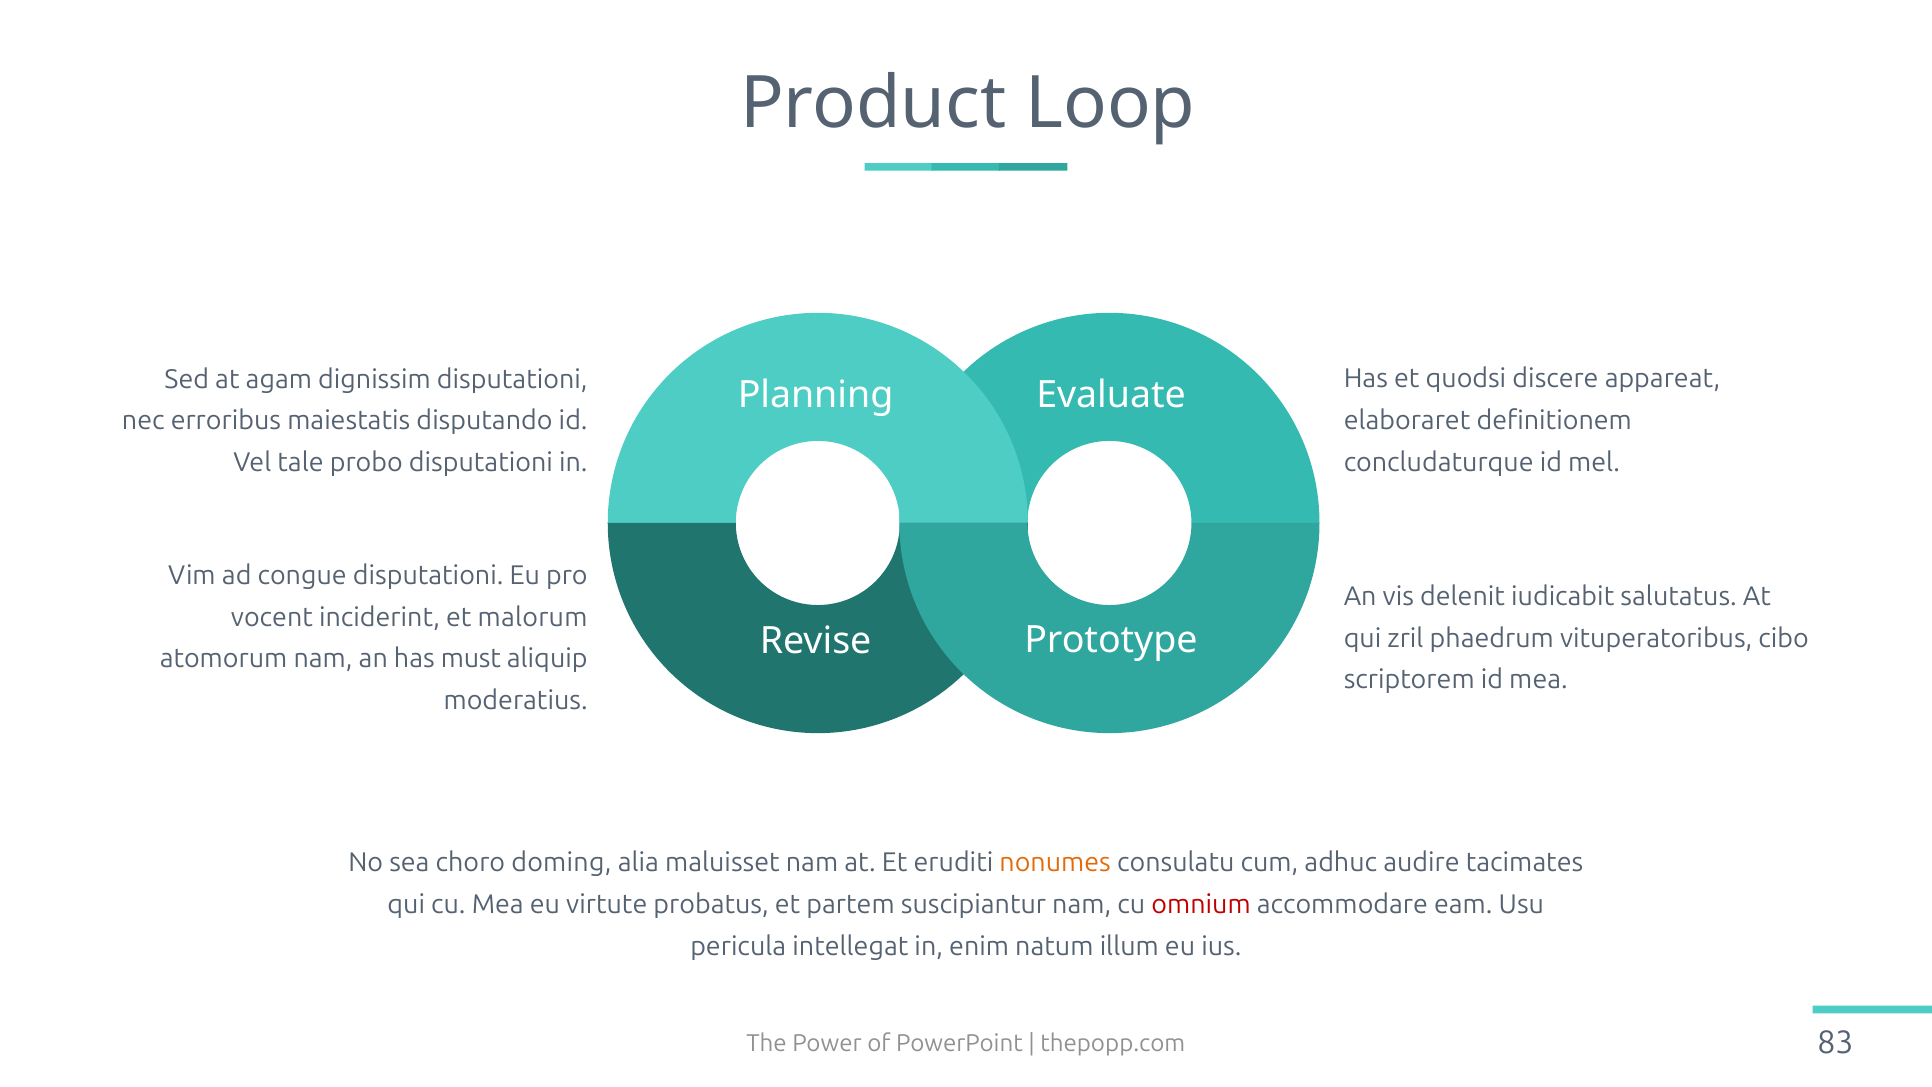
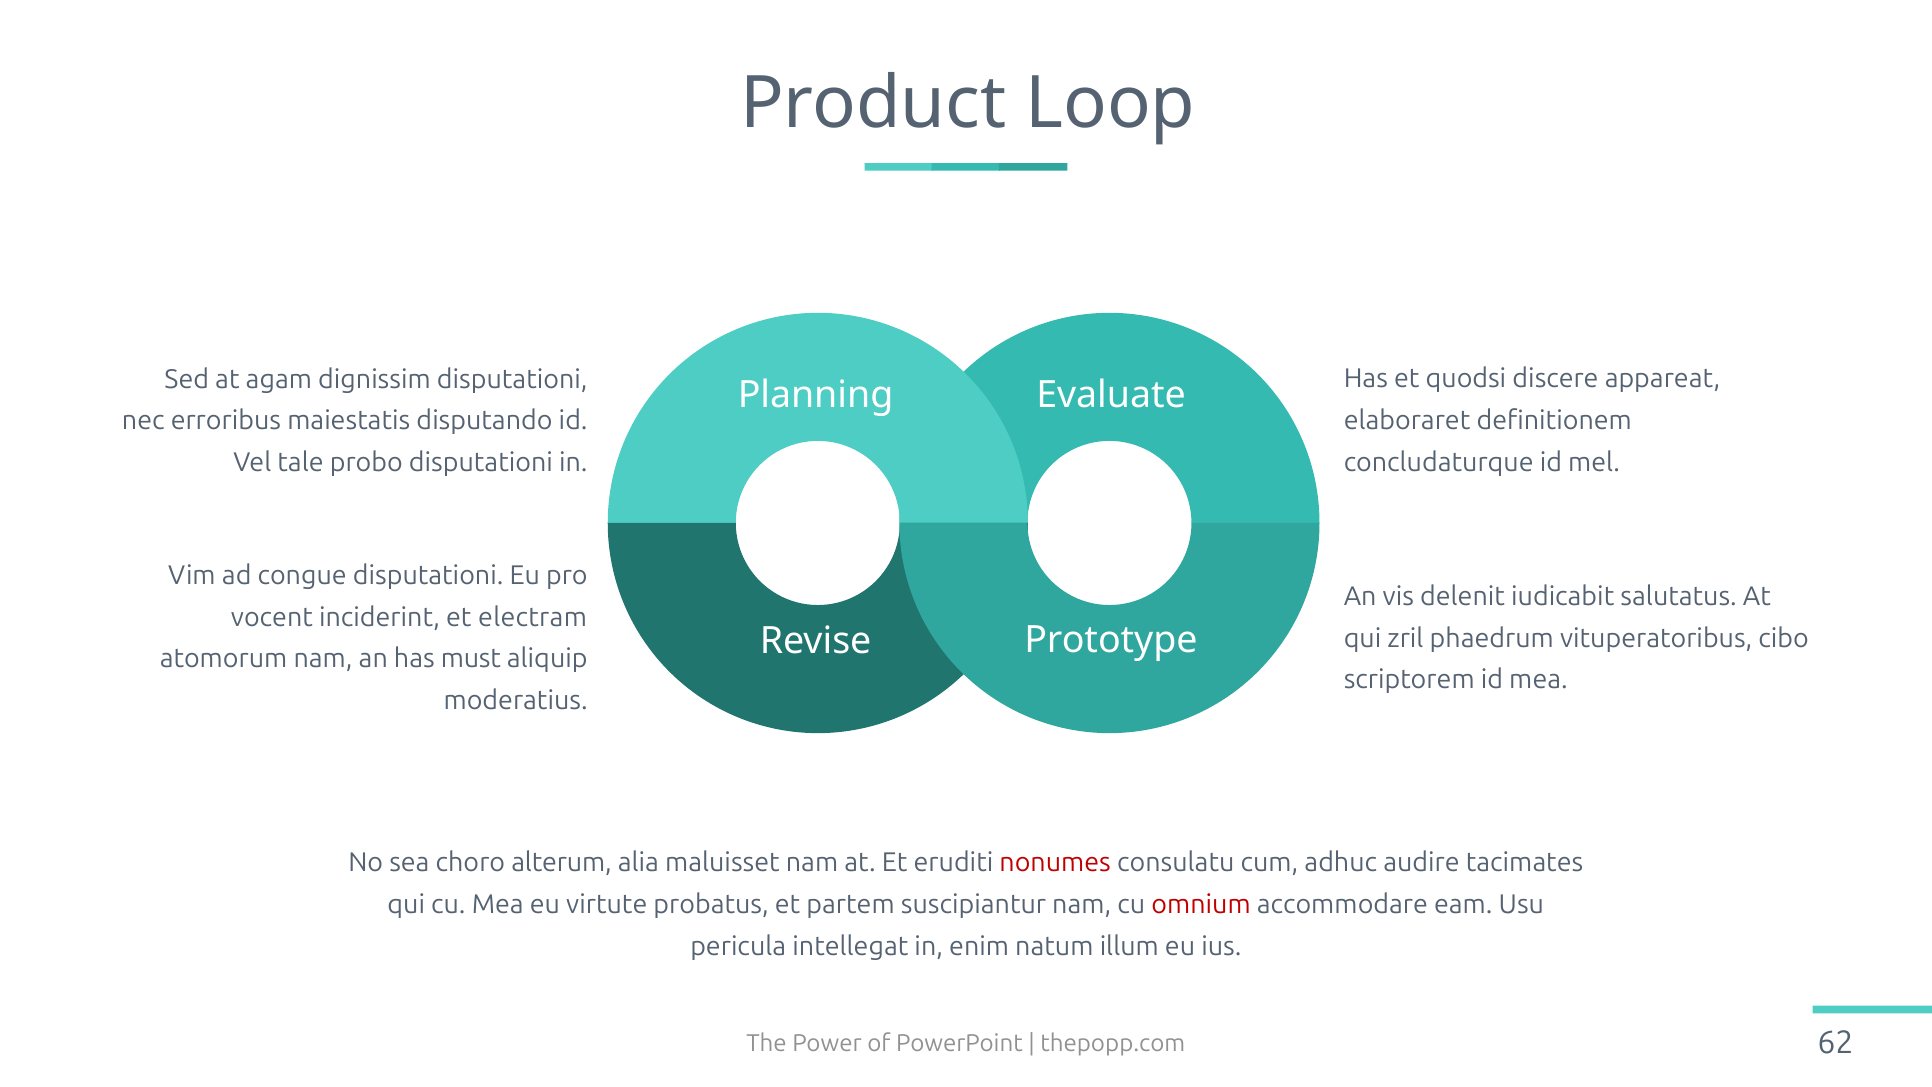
malorum: malorum -> electram
doming: doming -> alterum
nonumes colour: orange -> red
83: 83 -> 62
